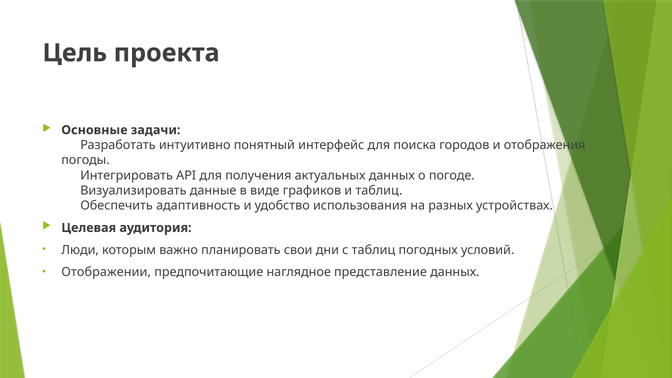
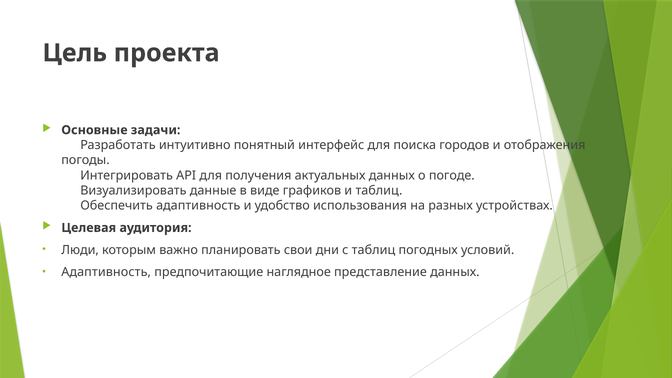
Отображении at (106, 272): Отображении -> Адаптивность
